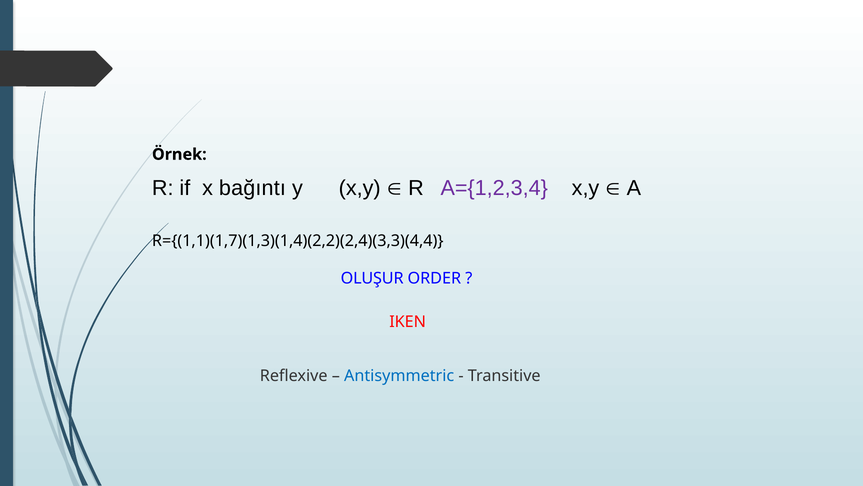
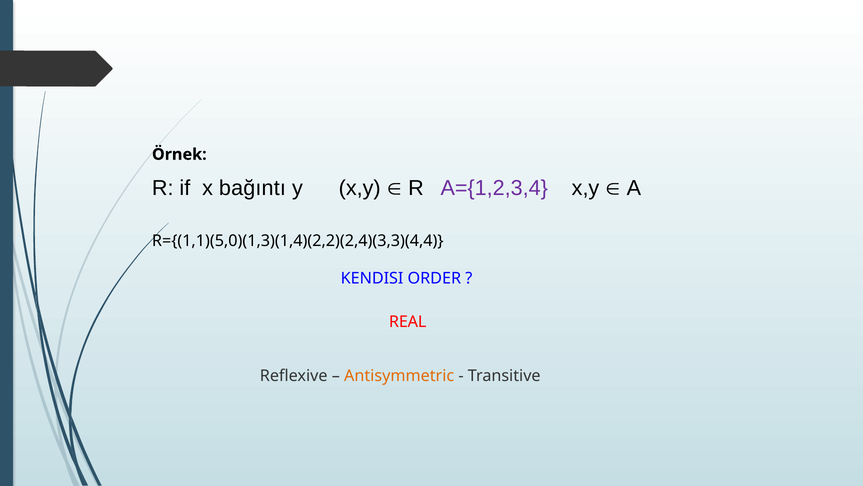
R={(1,1)(1,7)(1,3)(1,4)(2,2)(2,4)(3,3)(4,4: R={(1,1)(1,7)(1,3)(1,4)(2,2)(2,4)(3,3)(4,4 -> R={(1,1)(5,0)(1,3)(1,4)(2,2)(2,4)(3,3)(4,4
OLUŞUR: OLUŞUR -> KENDISI
IKEN: IKEN -> REAL
Antisymmetric colour: blue -> orange
